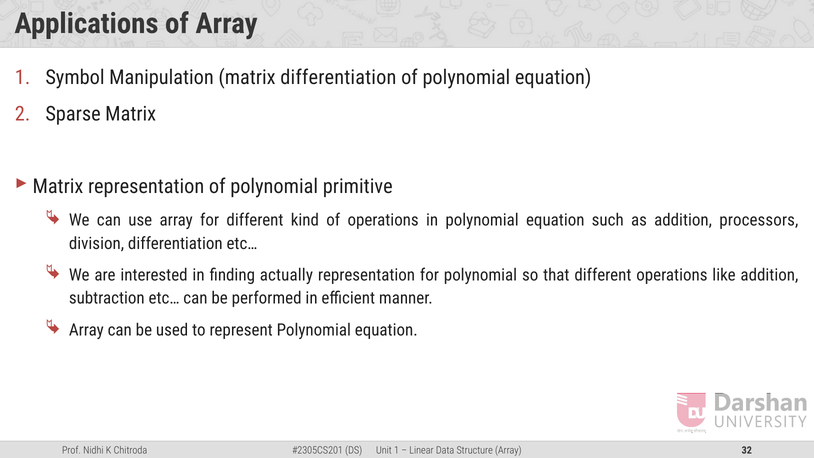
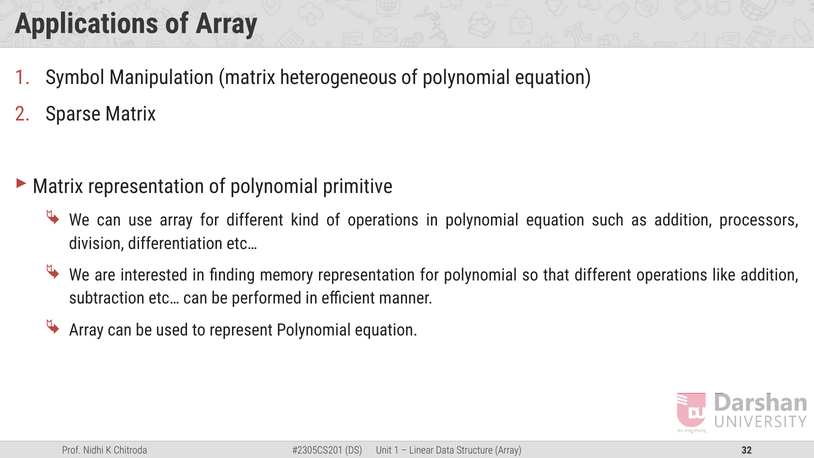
matrix differentiation: differentiation -> heterogeneous
actually: actually -> memory
